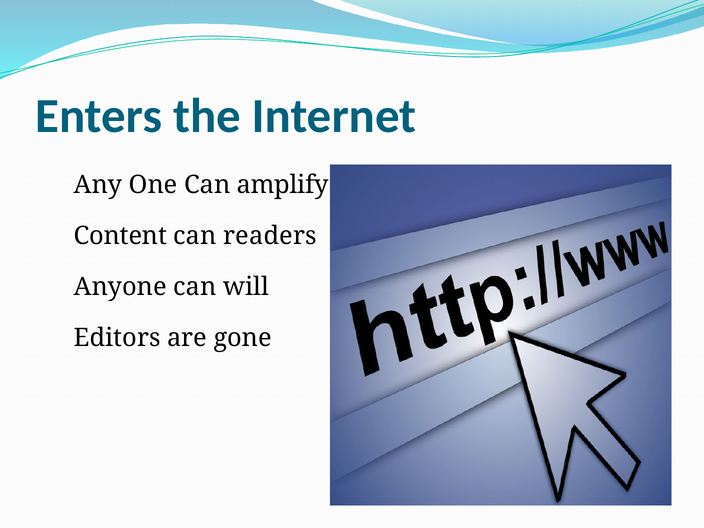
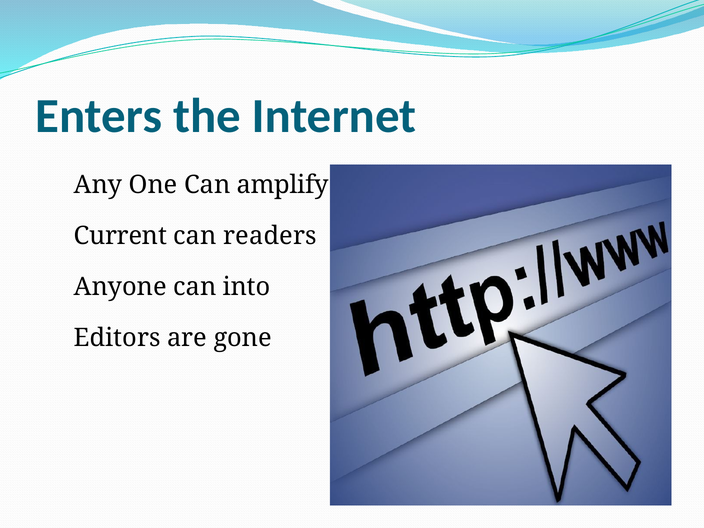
Content: Content -> Current
will: will -> into
